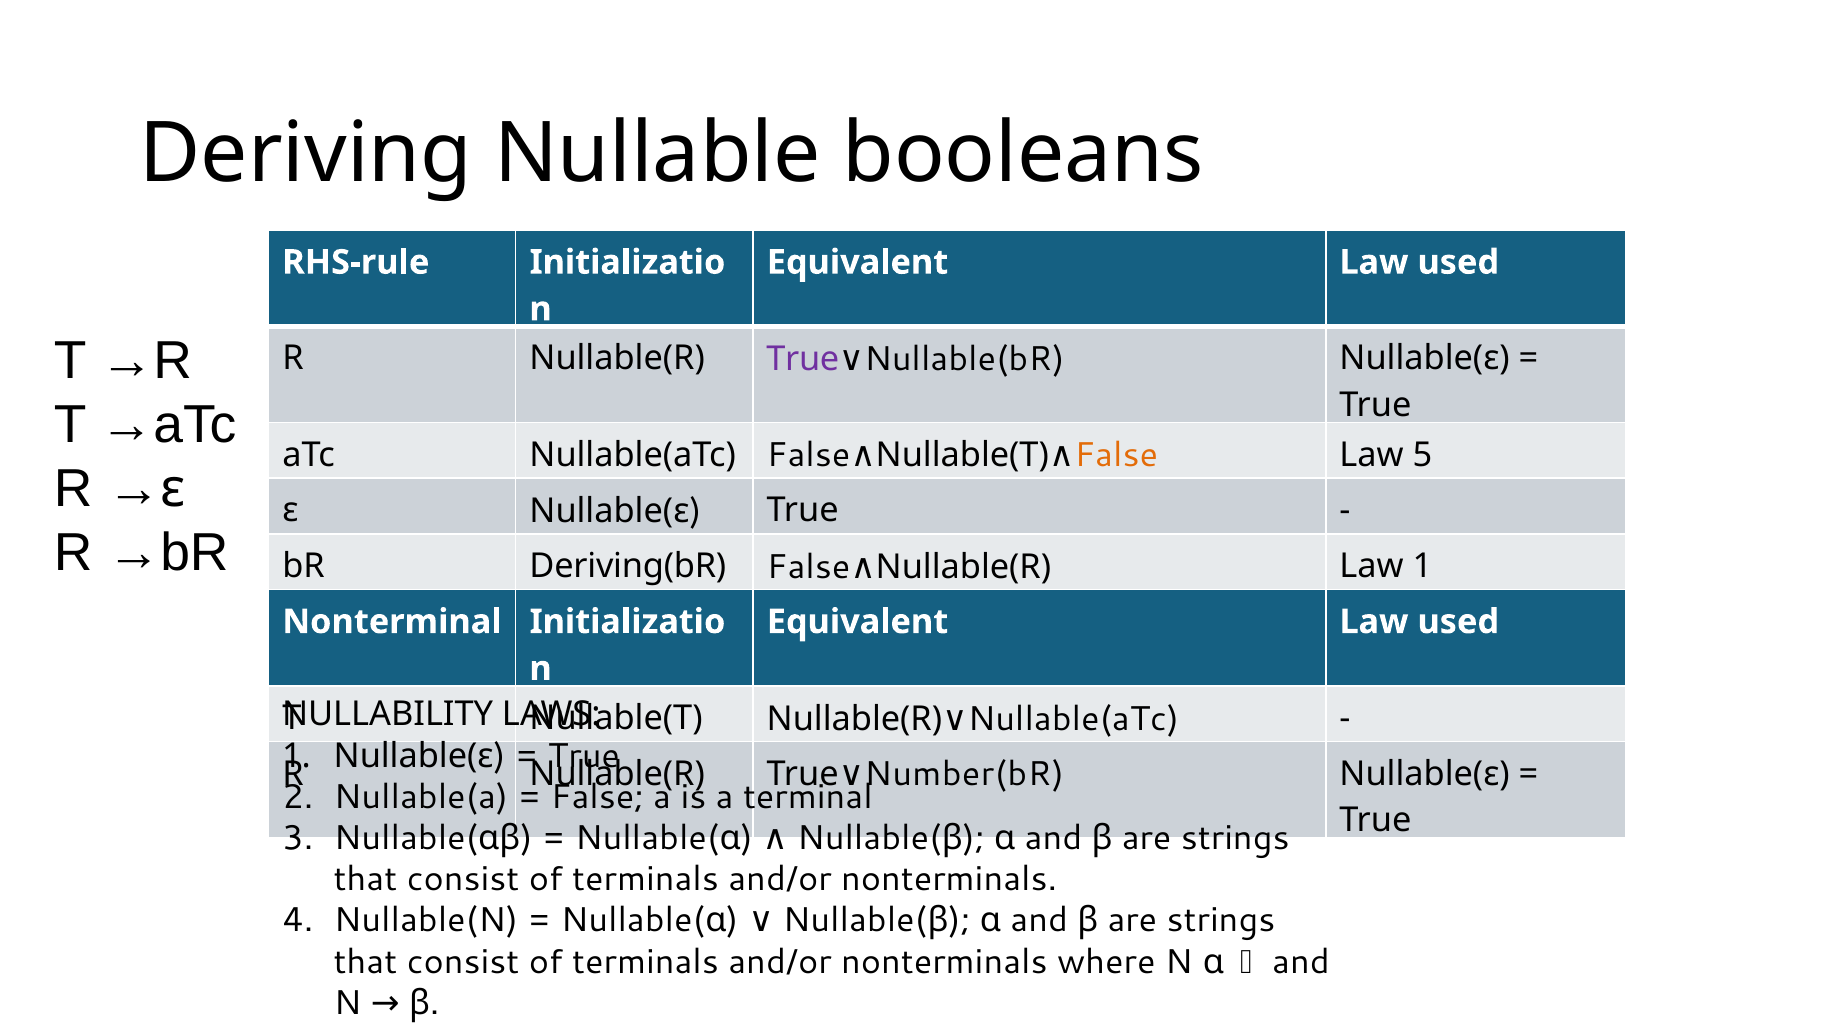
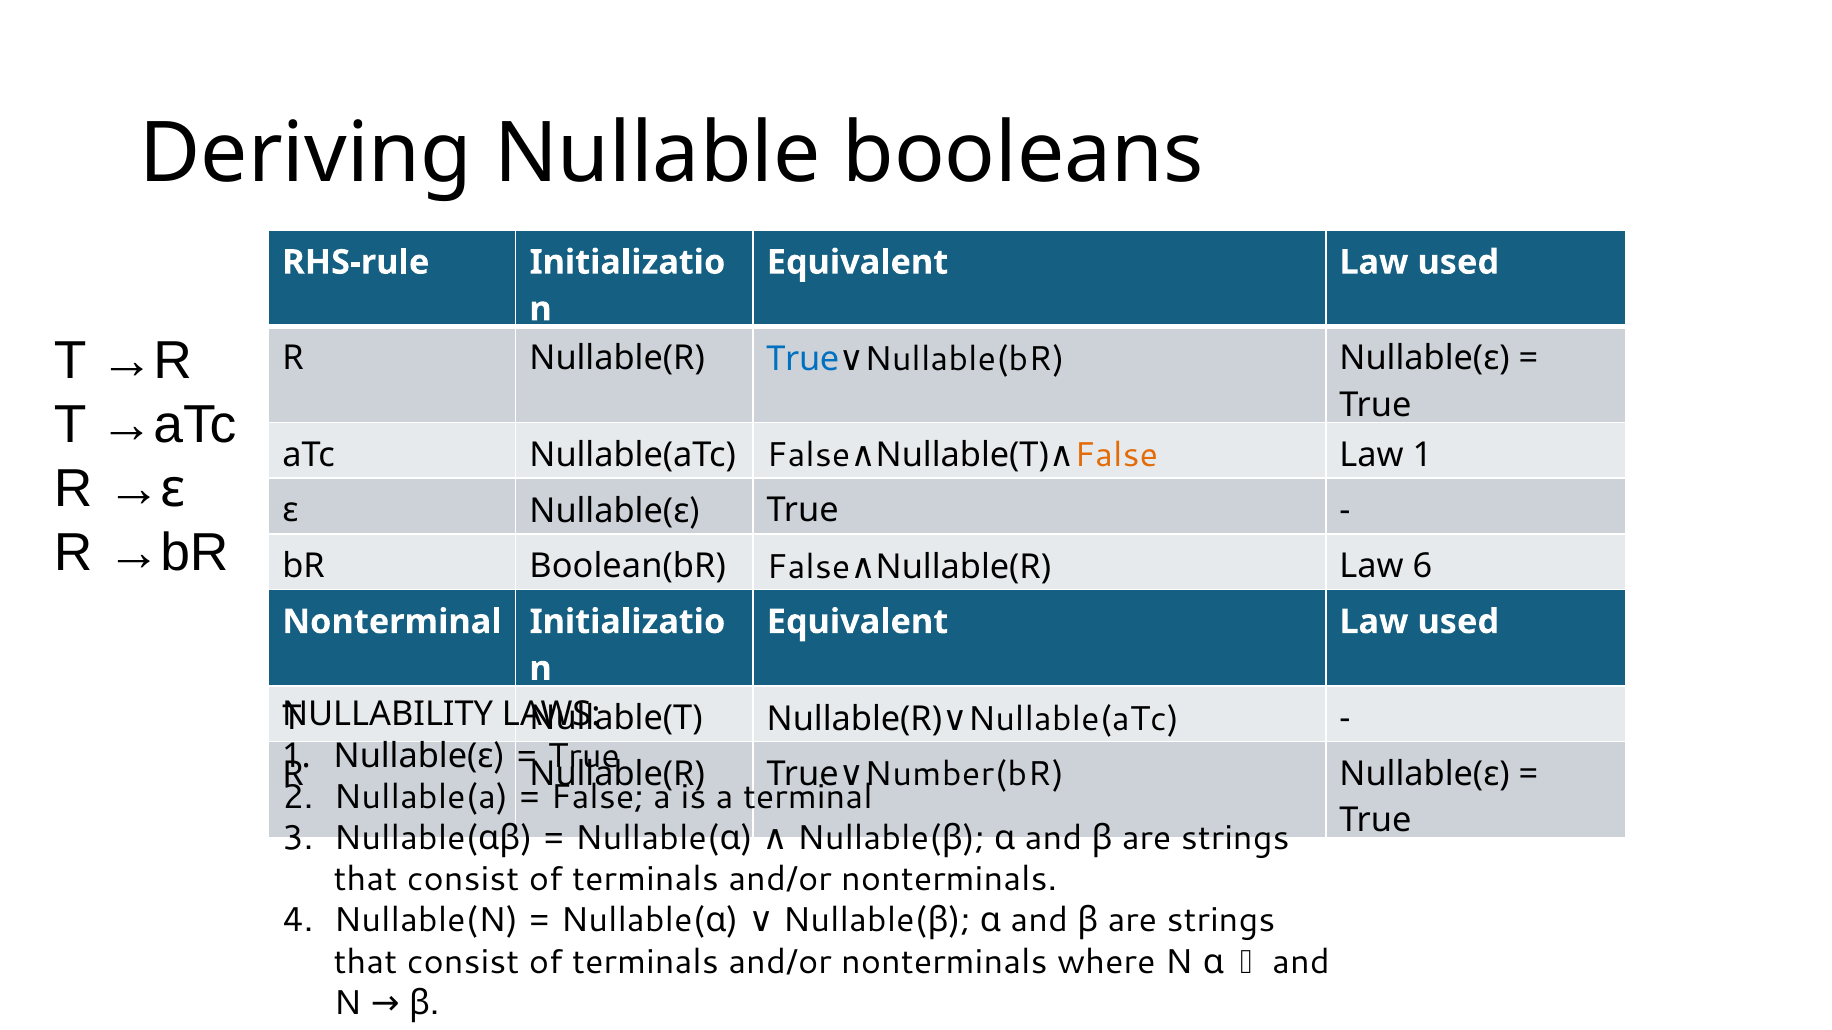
True at (803, 360) colour: purple -> blue
Law 5: 5 -> 1
Deriving(bR: Deriving(bR -> Boolean(bR
Law 1: 1 -> 6
